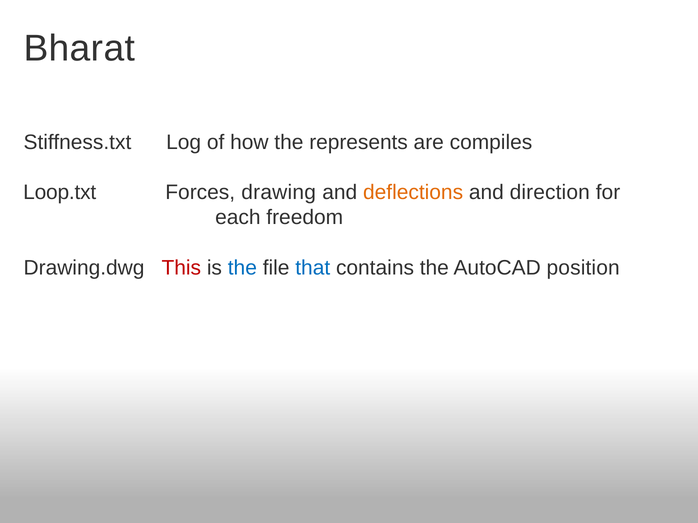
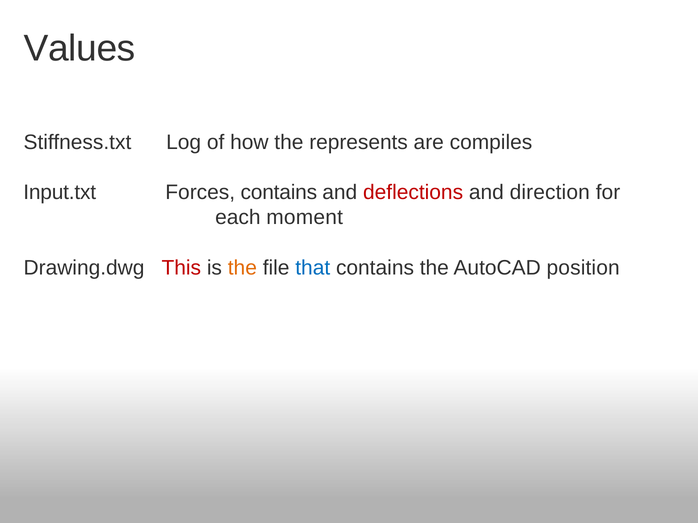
Bharat: Bharat -> Values
Loop.txt: Loop.txt -> Input.txt
Forces drawing: drawing -> contains
deflections colour: orange -> red
freedom: freedom -> moment
the at (242, 268) colour: blue -> orange
